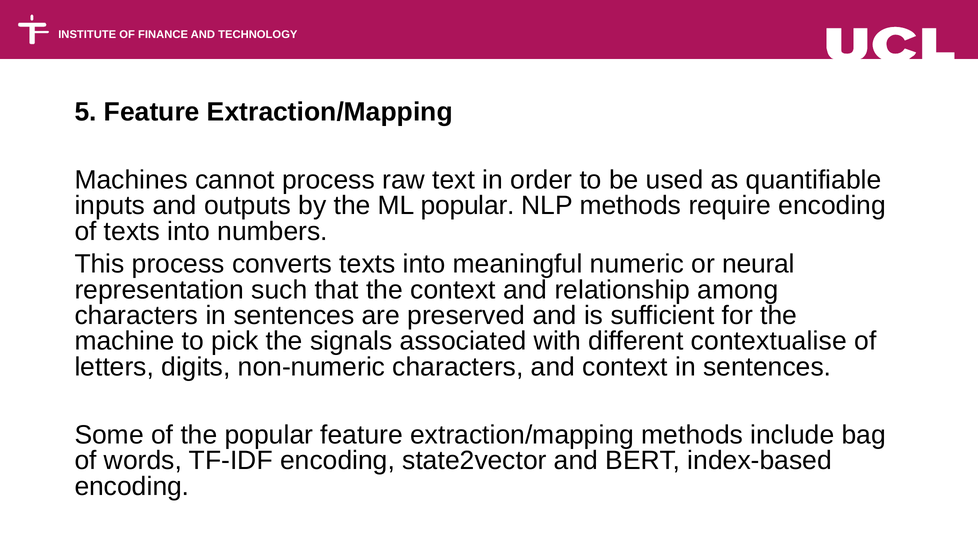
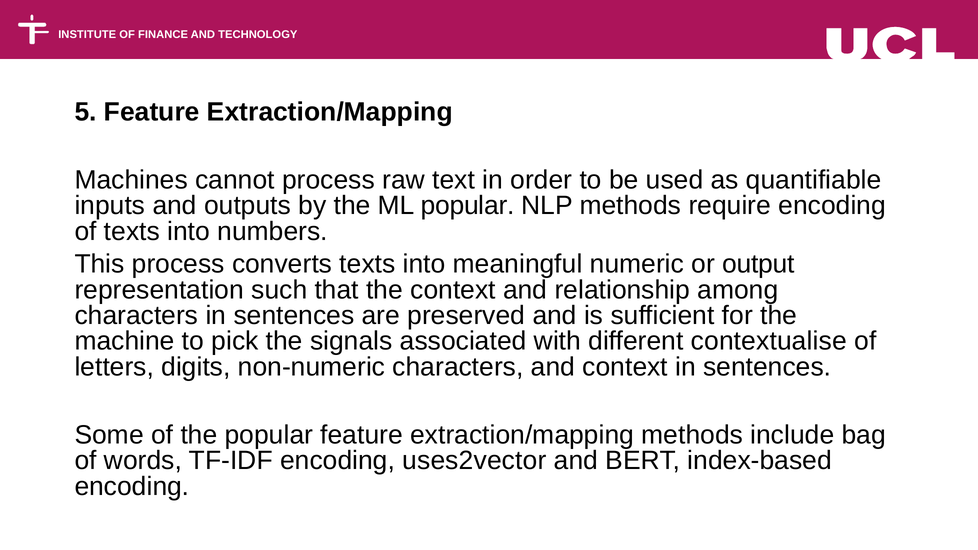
neural: neural -> output
state2vector: state2vector -> uses2vector
